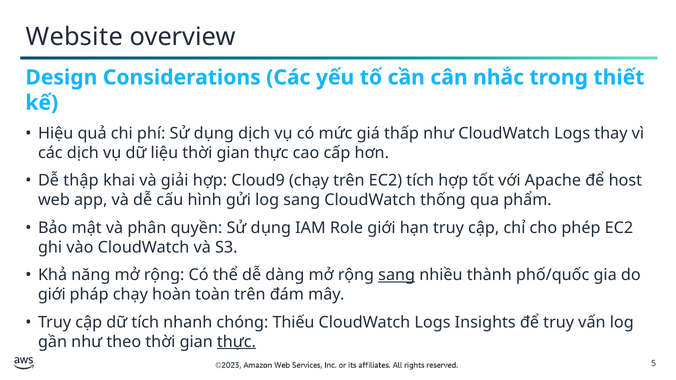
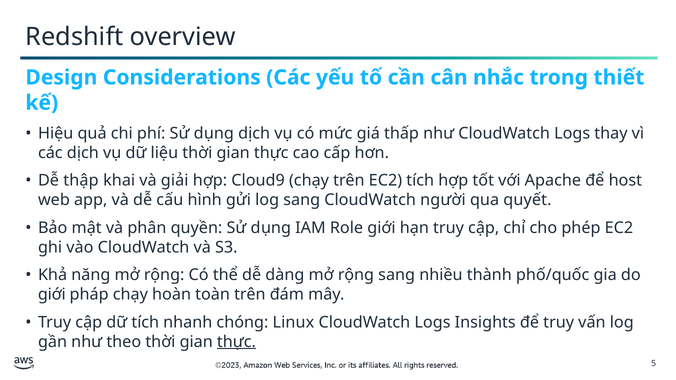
Website: Website -> Redshift
thống: thống -> người
phẩm: phẩm -> quyết
sang at (397, 275) underline: present -> none
Thiếu: Thiếu -> Linux
